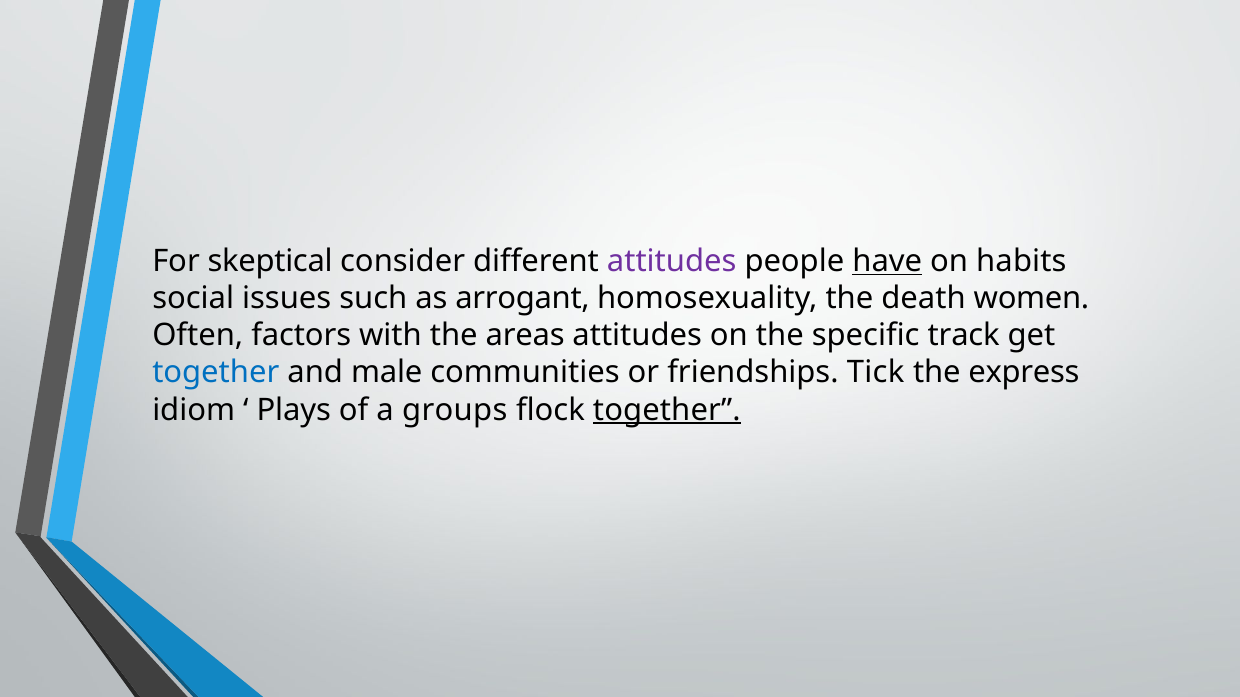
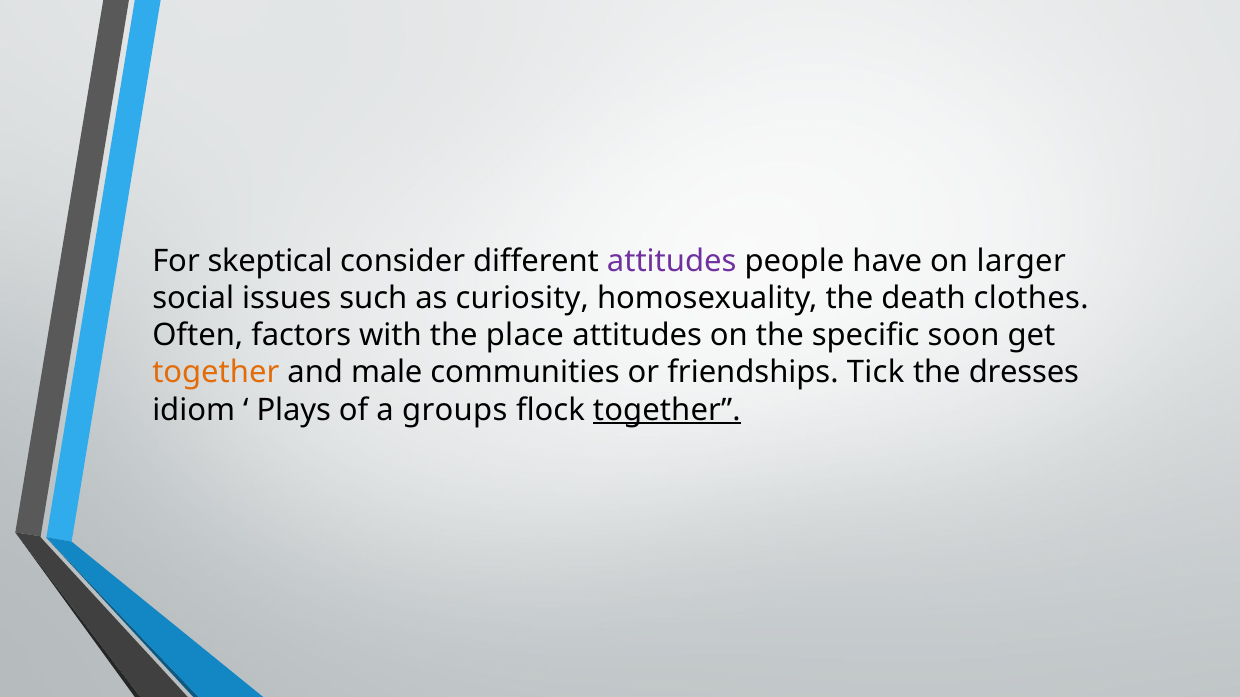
have underline: present -> none
habits: habits -> larger
arrogant: arrogant -> curiosity
women: women -> clothes
areas: areas -> place
track: track -> soon
together at (216, 373) colour: blue -> orange
express: express -> dresses
